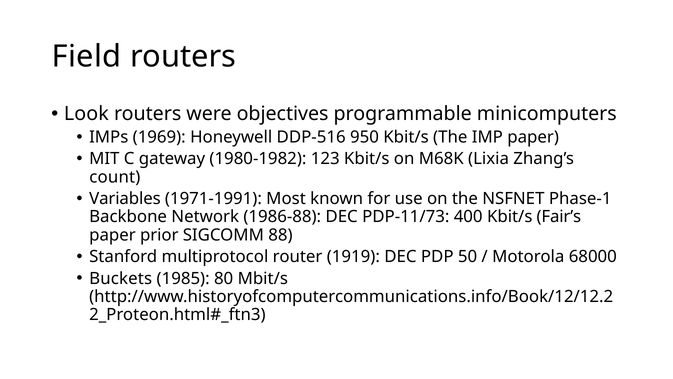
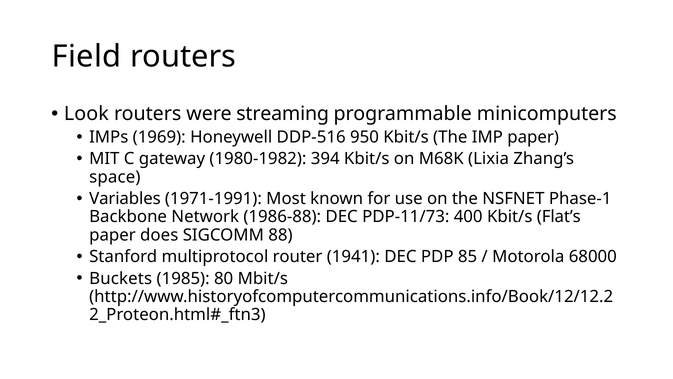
objectives: objectives -> streaming
123: 123 -> 394
count: count -> space
Fair’s: Fair’s -> Flat’s
prior: prior -> does
1919: 1919 -> 1941
50: 50 -> 85
